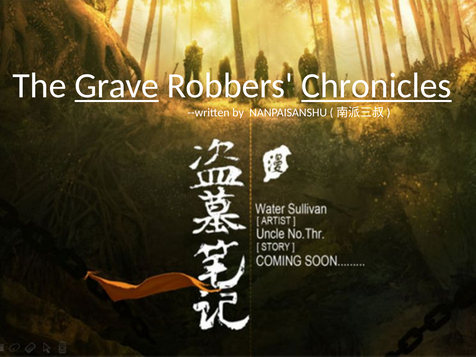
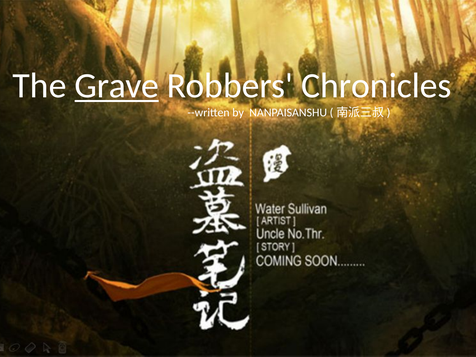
Chronicles underline: present -> none
